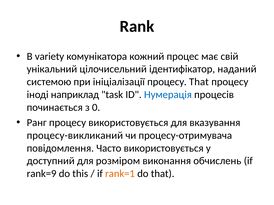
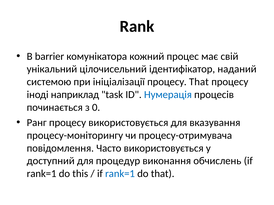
variety: variety -> barrier
процесу-викликаний: процесу-викликаний -> процесу-моніторингу
розміром: розміром -> процедур
rank=9 at (42, 174): rank=9 -> rank=1
rank=1 at (120, 174) colour: orange -> blue
